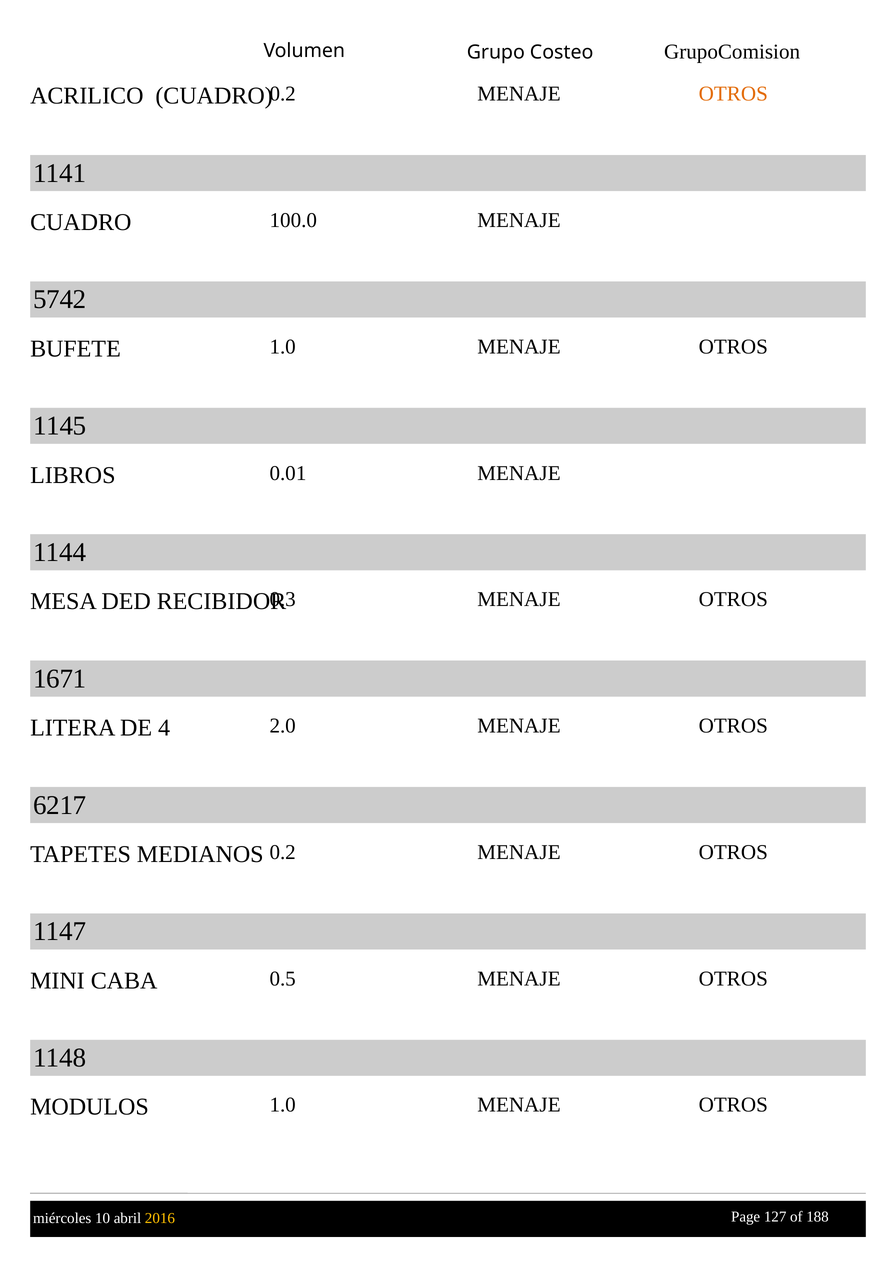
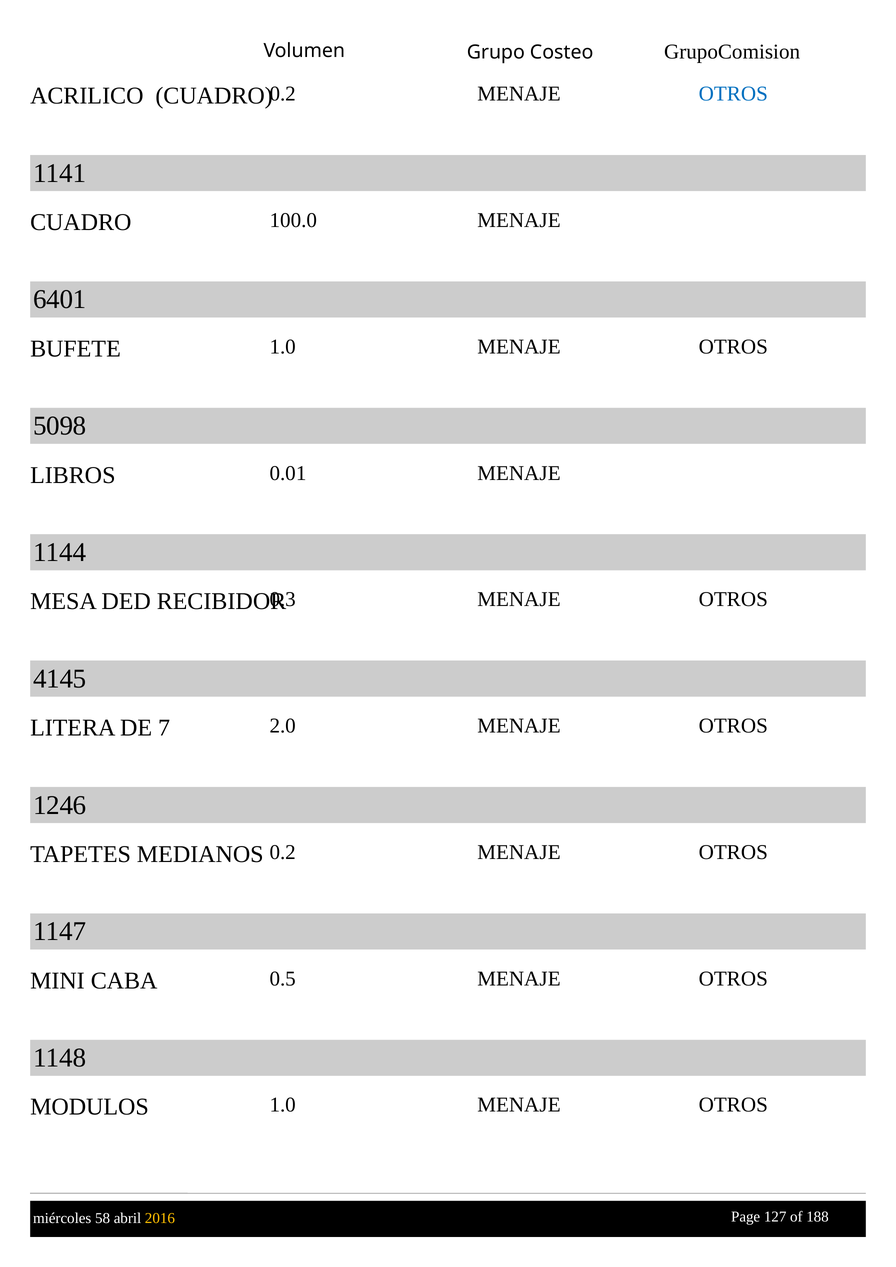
OTROS at (733, 94) colour: orange -> blue
5742: 5742 -> 6401
1145: 1145 -> 5098
1671: 1671 -> 4145
4: 4 -> 7
6217: 6217 -> 1246
10: 10 -> 58
